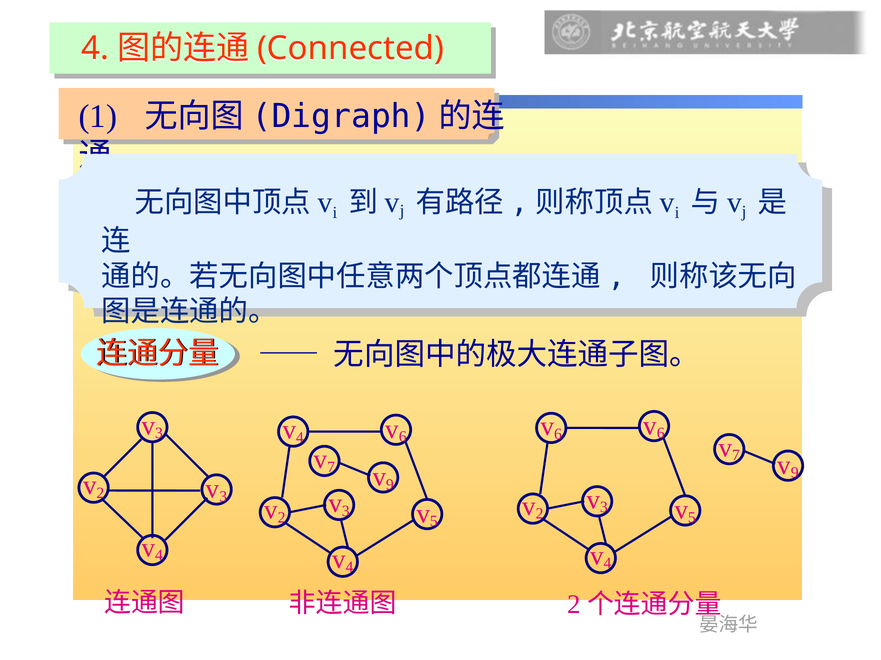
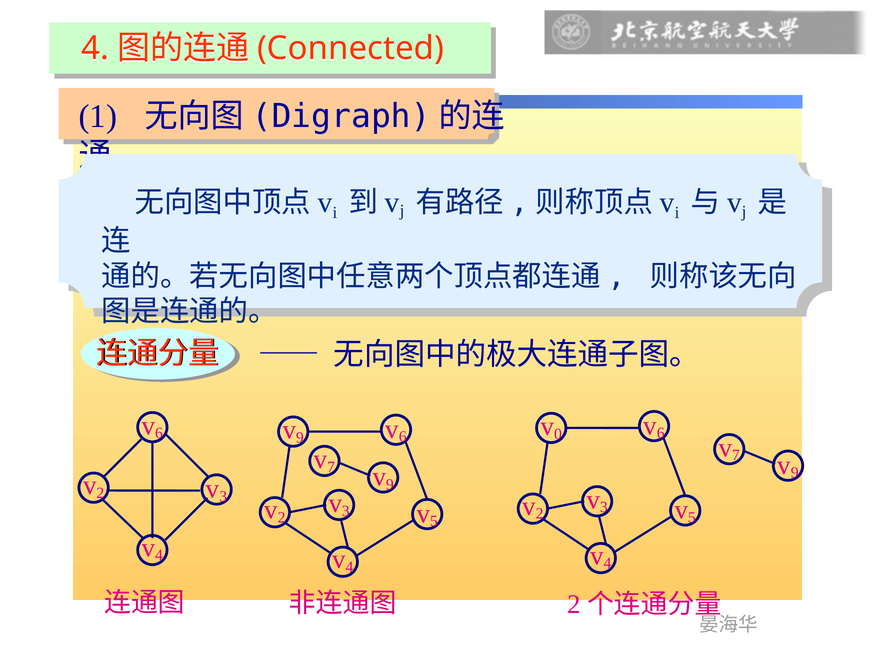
3 at (159, 434): 3 -> 6
6 at (558, 434): 6 -> 0
4 at (300, 438): 4 -> 9
